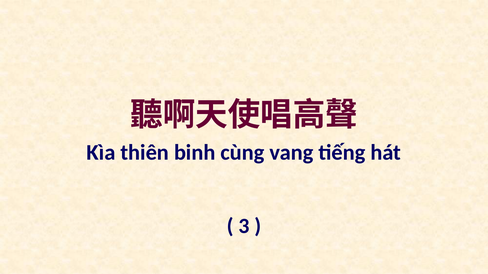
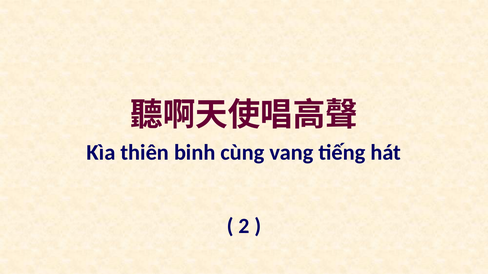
3: 3 -> 2
